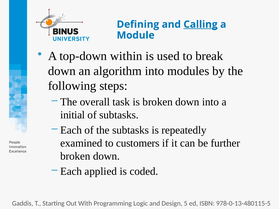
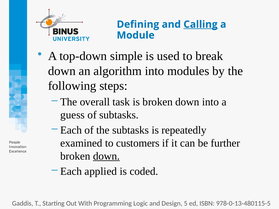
within: within -> simple
initial: initial -> guess
down at (106, 156) underline: none -> present
